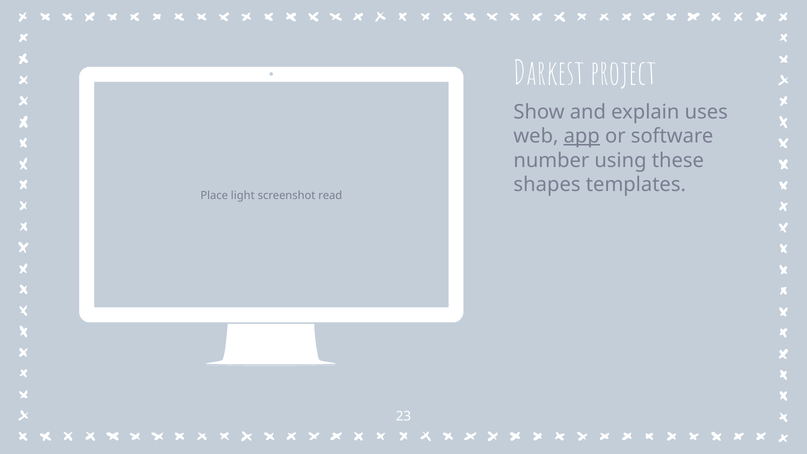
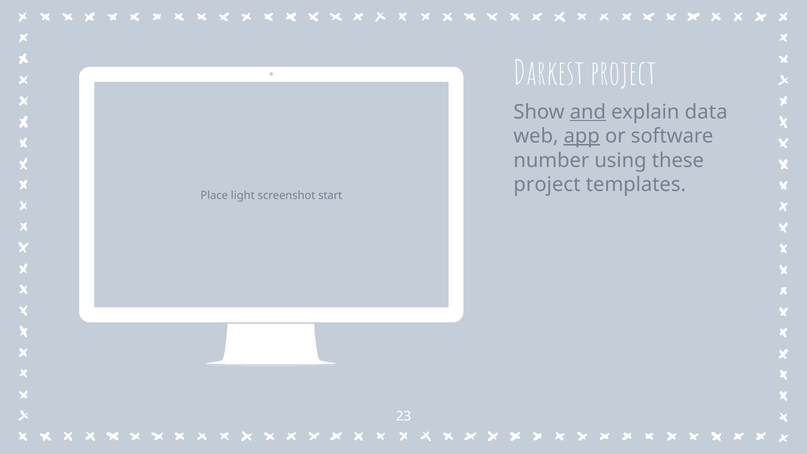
and underline: none -> present
uses: uses -> data
shapes at (547, 185): shapes -> project
read: read -> start
